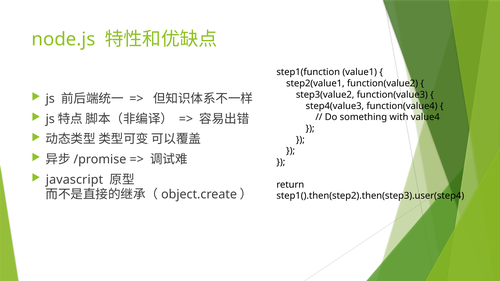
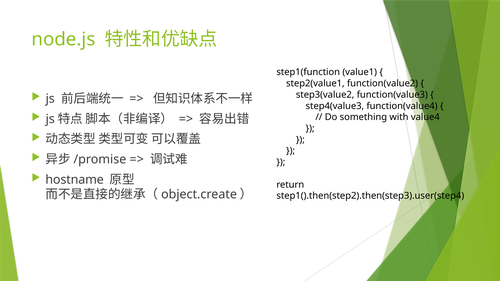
javascript: javascript -> hostname
